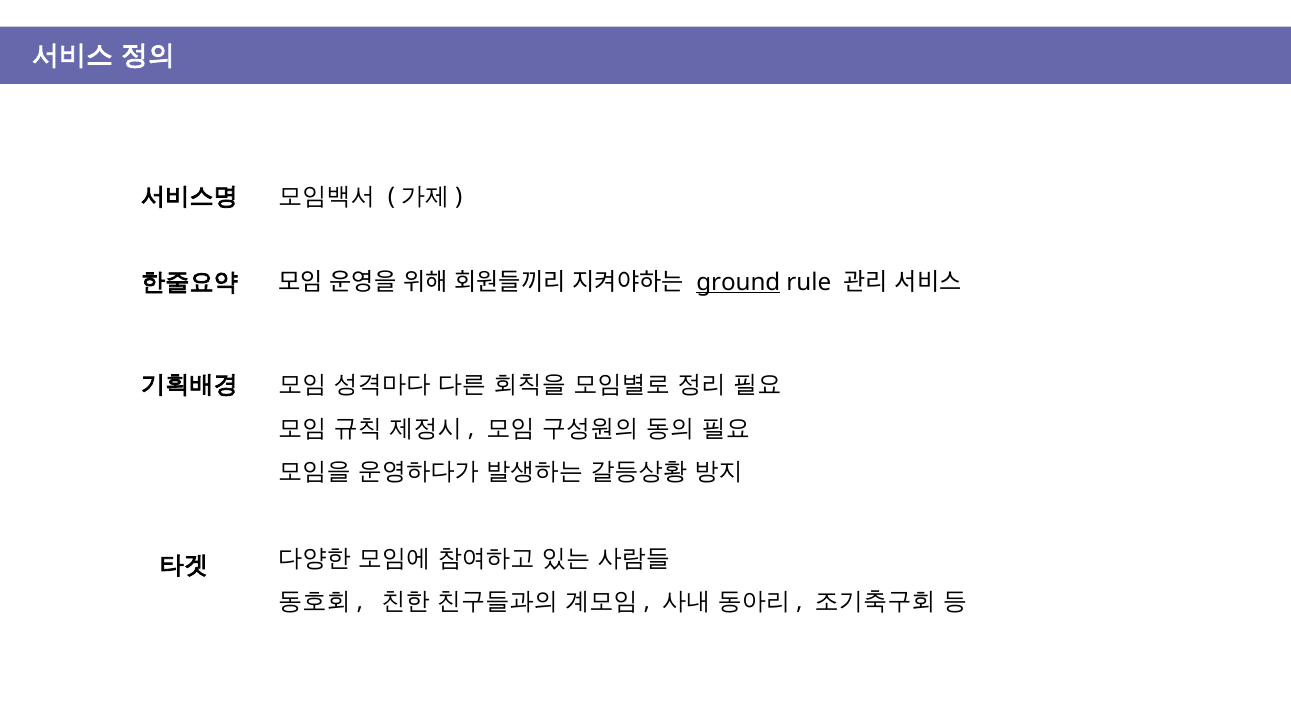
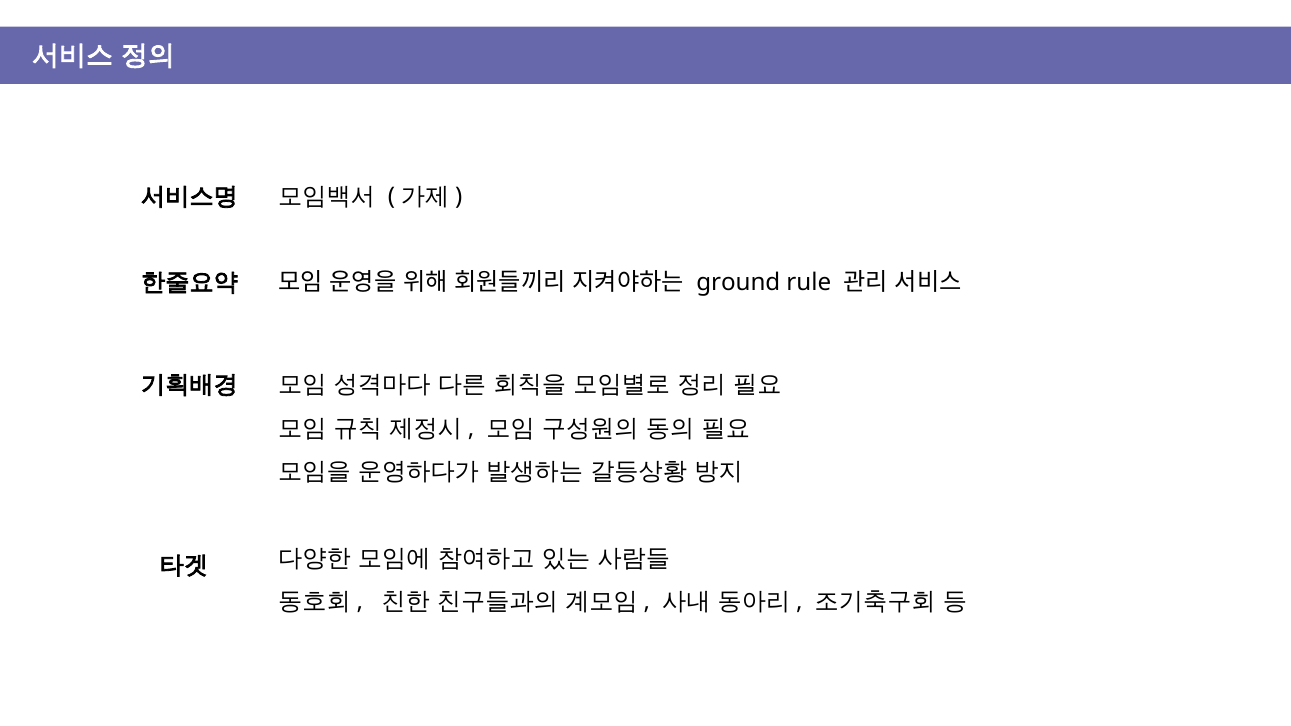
ground underline: present -> none
